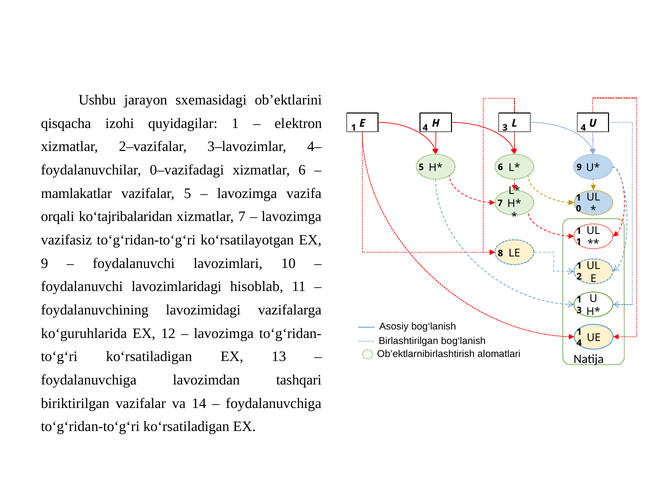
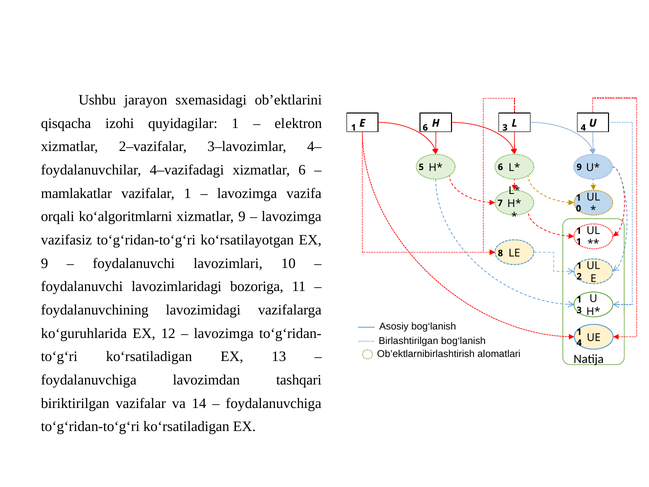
4 at (425, 128): 4 -> 6
0–vazifadagi: 0–vazifadagi -> 4–vazifadagi
vazifalar 5: 5 -> 1
ko‘tajribalaridan: ko‘tajribalaridan -> ko‘algoritmlarni
xizmatlar 7: 7 -> 9
hisoblab: hisoblab -> bozoriga
